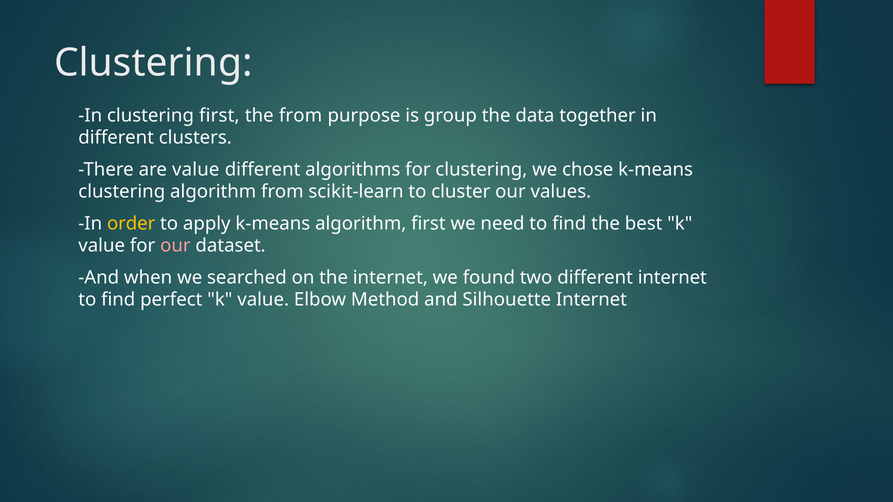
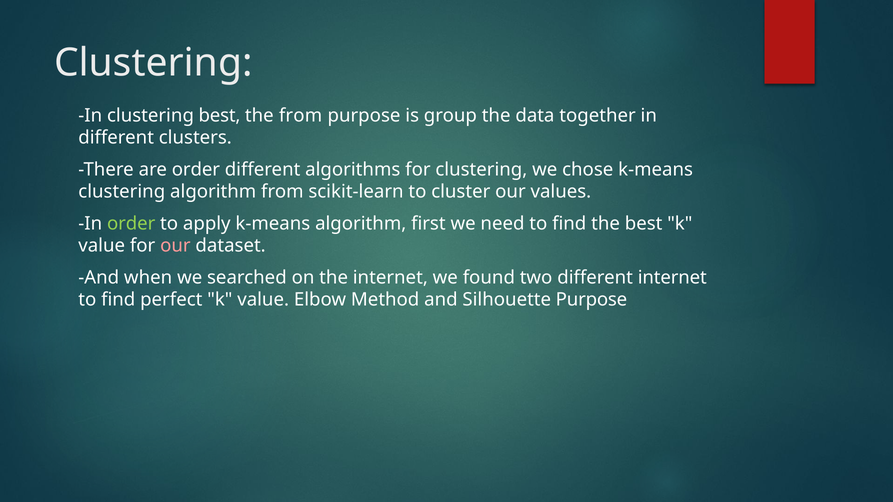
clustering first: first -> best
are value: value -> order
order at (131, 224) colour: yellow -> light green
Silhouette Internet: Internet -> Purpose
